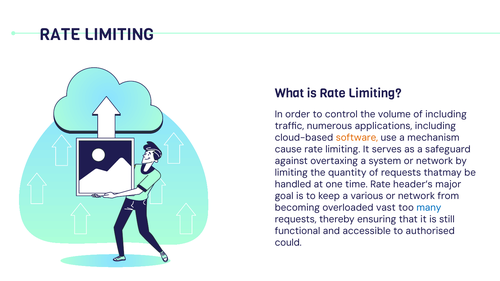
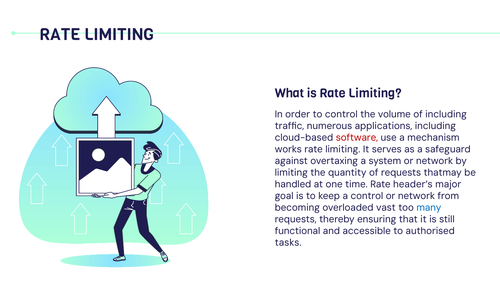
software colour: orange -> red
cause: cause -> works
a various: various -> control
could: could -> tasks
